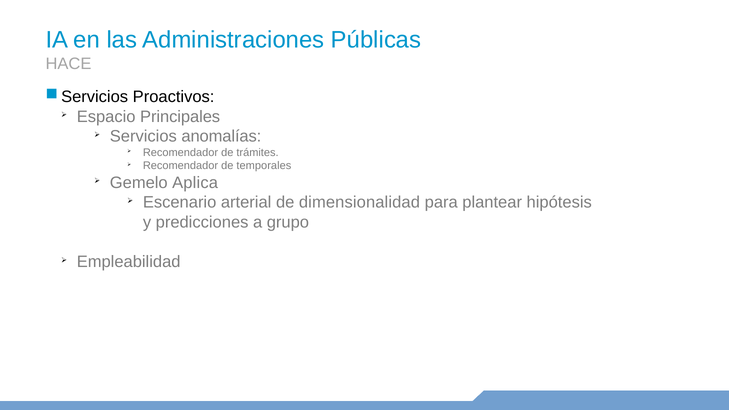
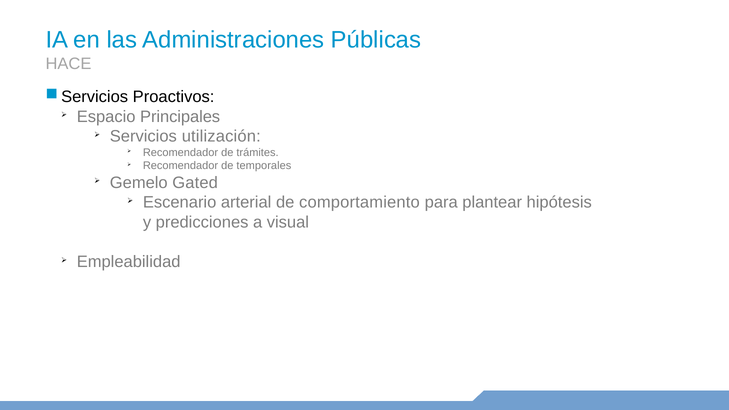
anomalías: anomalías -> utilización
Aplica: Aplica -> Gated
dimensionalidad: dimensionalidad -> comportamiento
grupo: grupo -> visual
